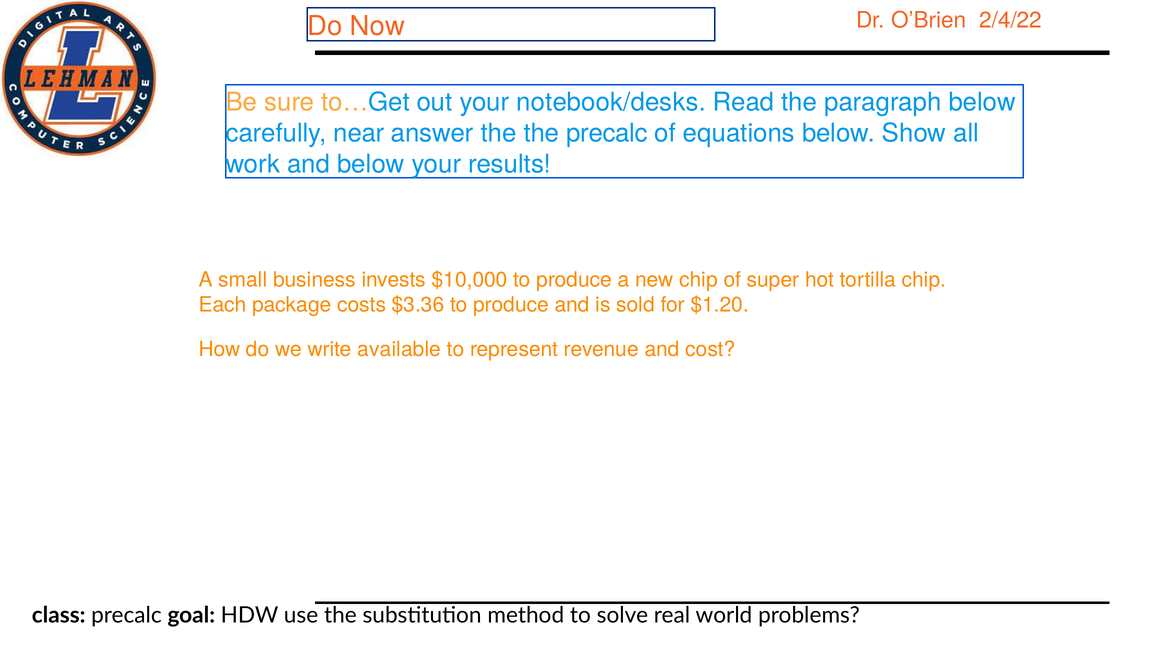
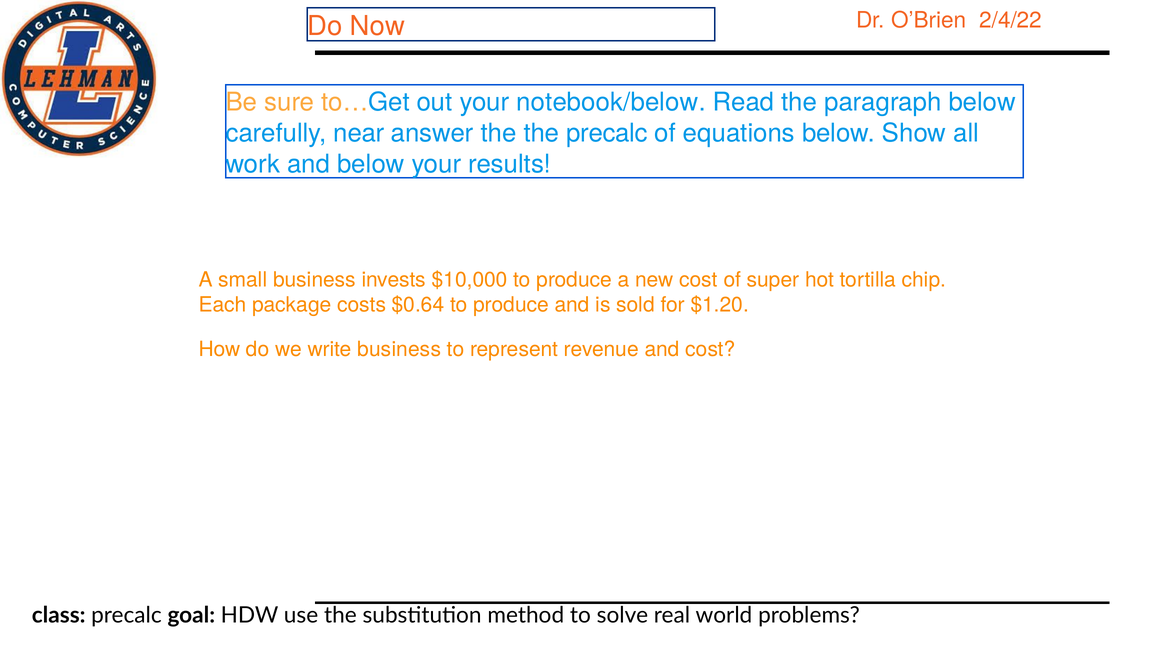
notebook/desks: notebook/desks -> notebook/below
new chip: chip -> cost
$3.36: $3.36 -> $0.64
write available: available -> business
